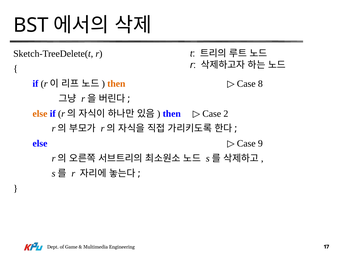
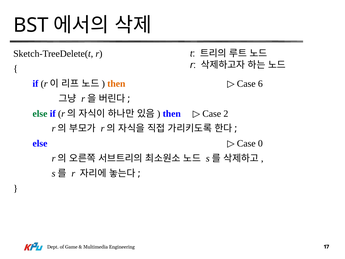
8: 8 -> 6
else at (40, 113) colour: orange -> green
9: 9 -> 0
